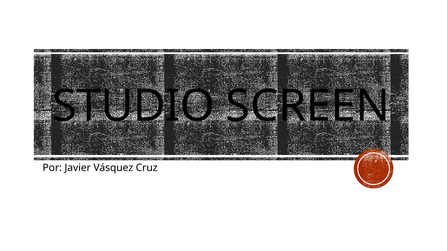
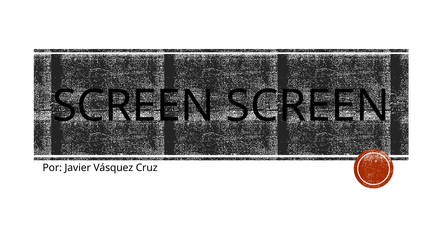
STUDIO at (134, 106): STUDIO -> SCREEN
